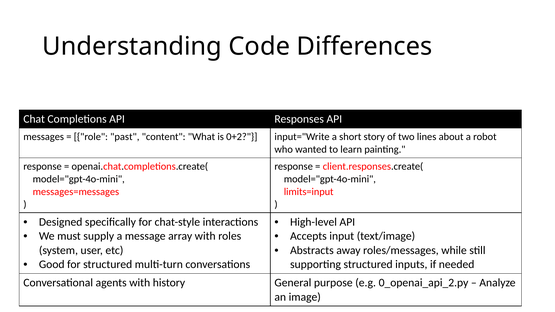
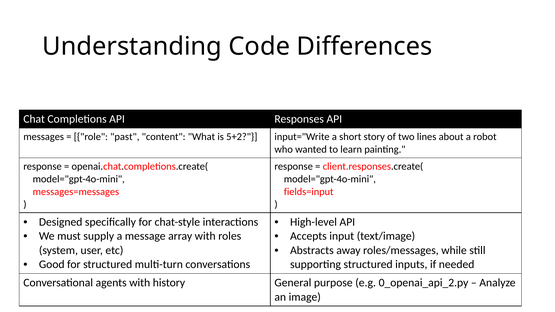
0+2: 0+2 -> 5+2
limits=input: limits=input -> fields=input
